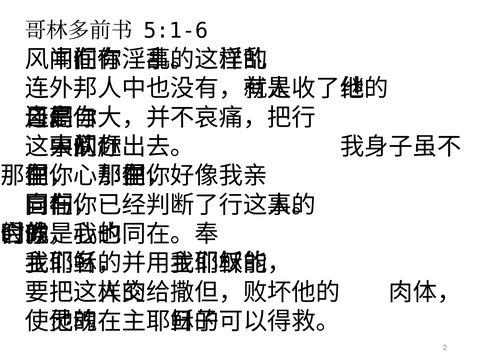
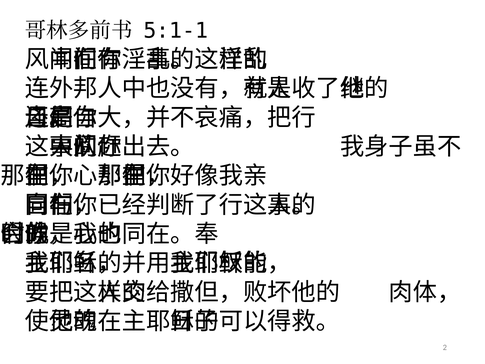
5:1-6: 5:1-6 -> 5:1-1
